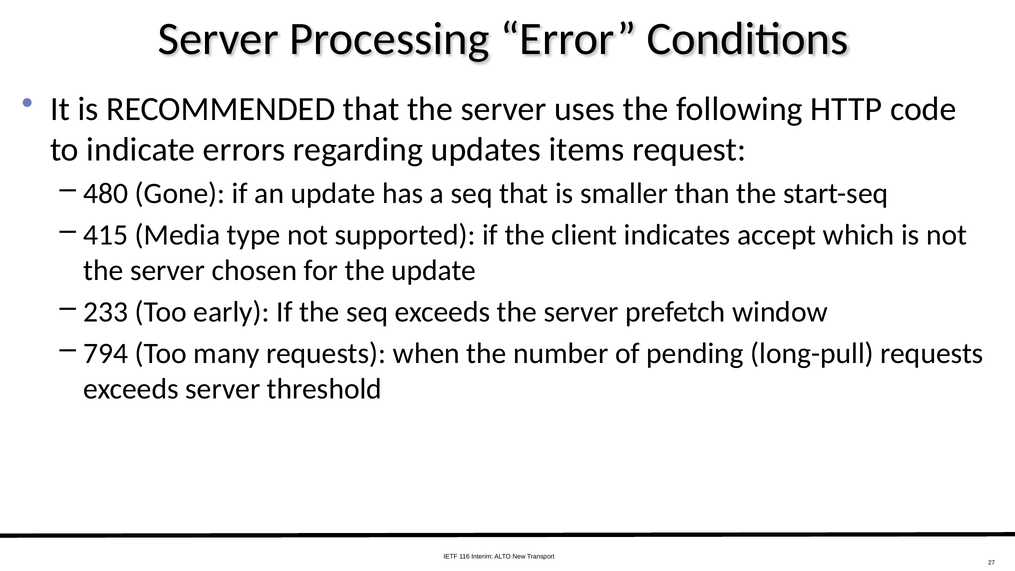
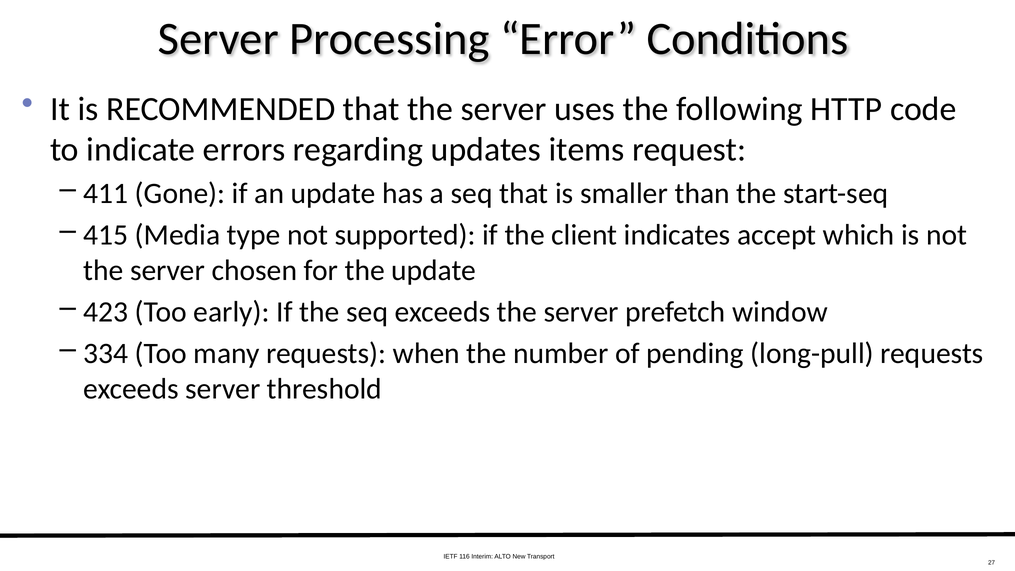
480: 480 -> 411
233: 233 -> 423
794: 794 -> 334
